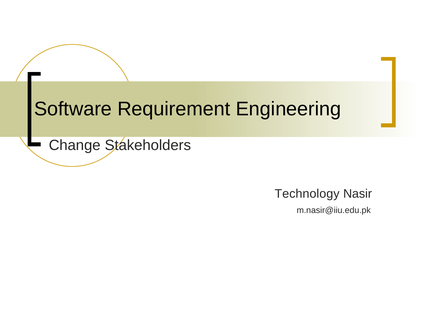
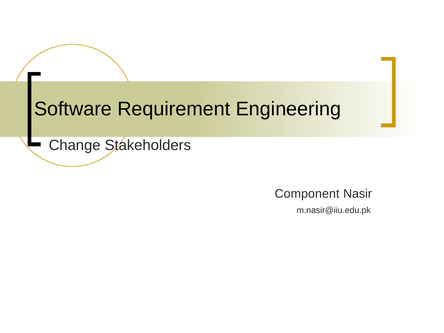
Technology: Technology -> Component
